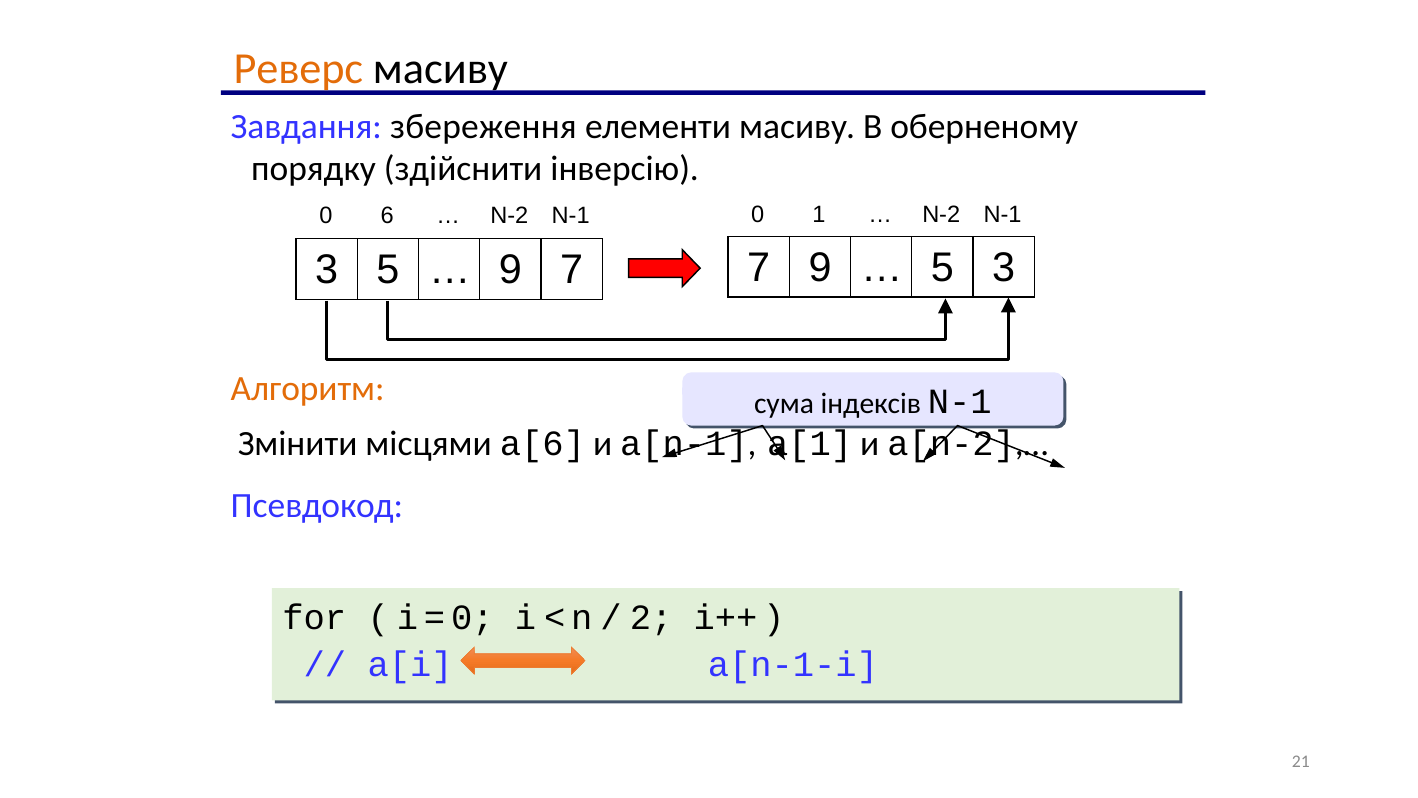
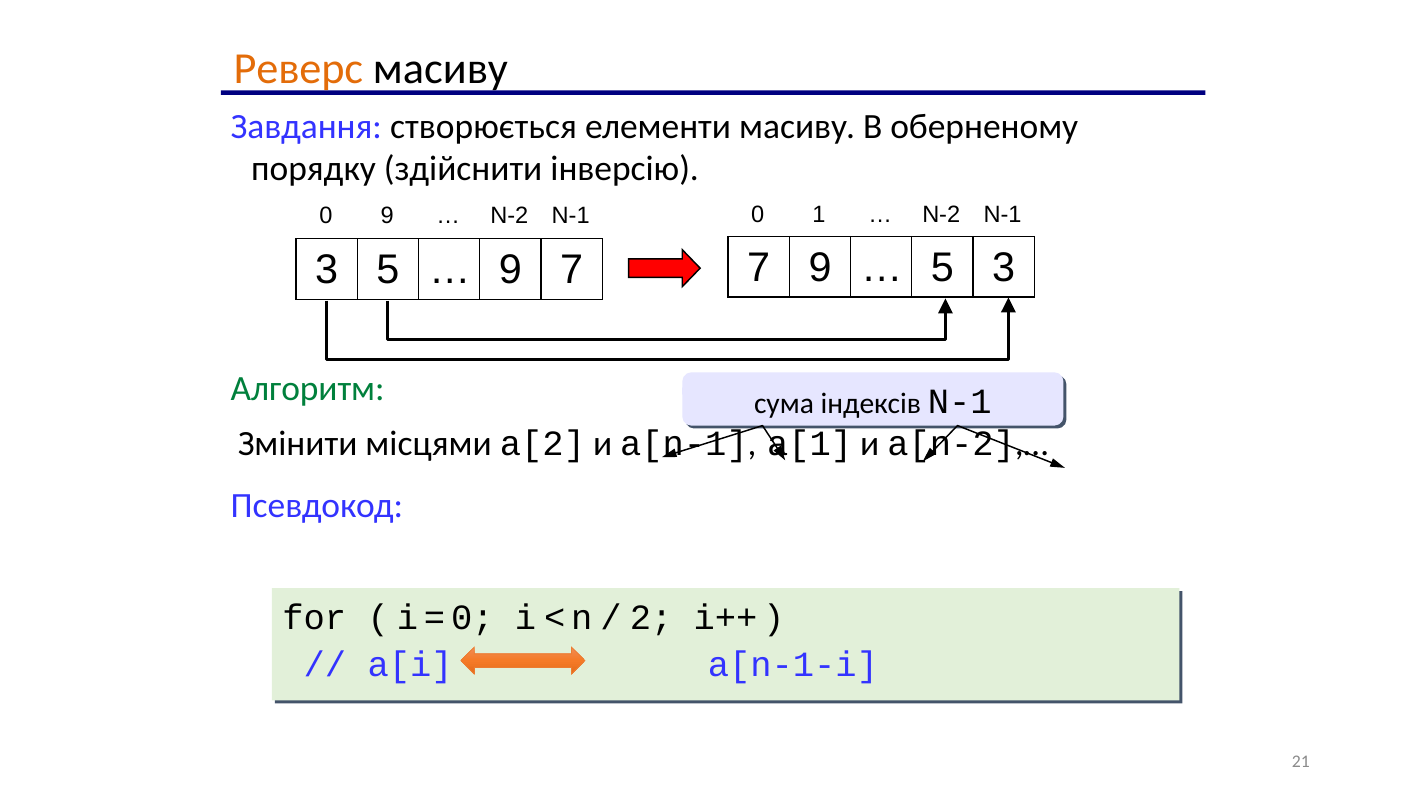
збереження: збереження -> створюється
0 6: 6 -> 9
Алгоритм colour: orange -> green
a[6: a[6 -> a[2
